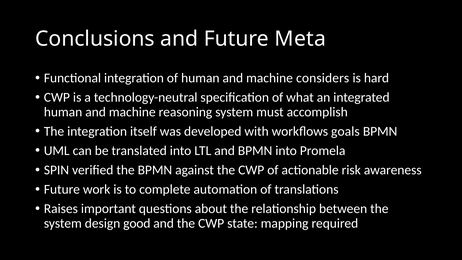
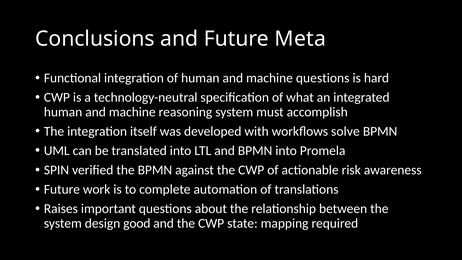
machine considers: considers -> questions
goals: goals -> solve
